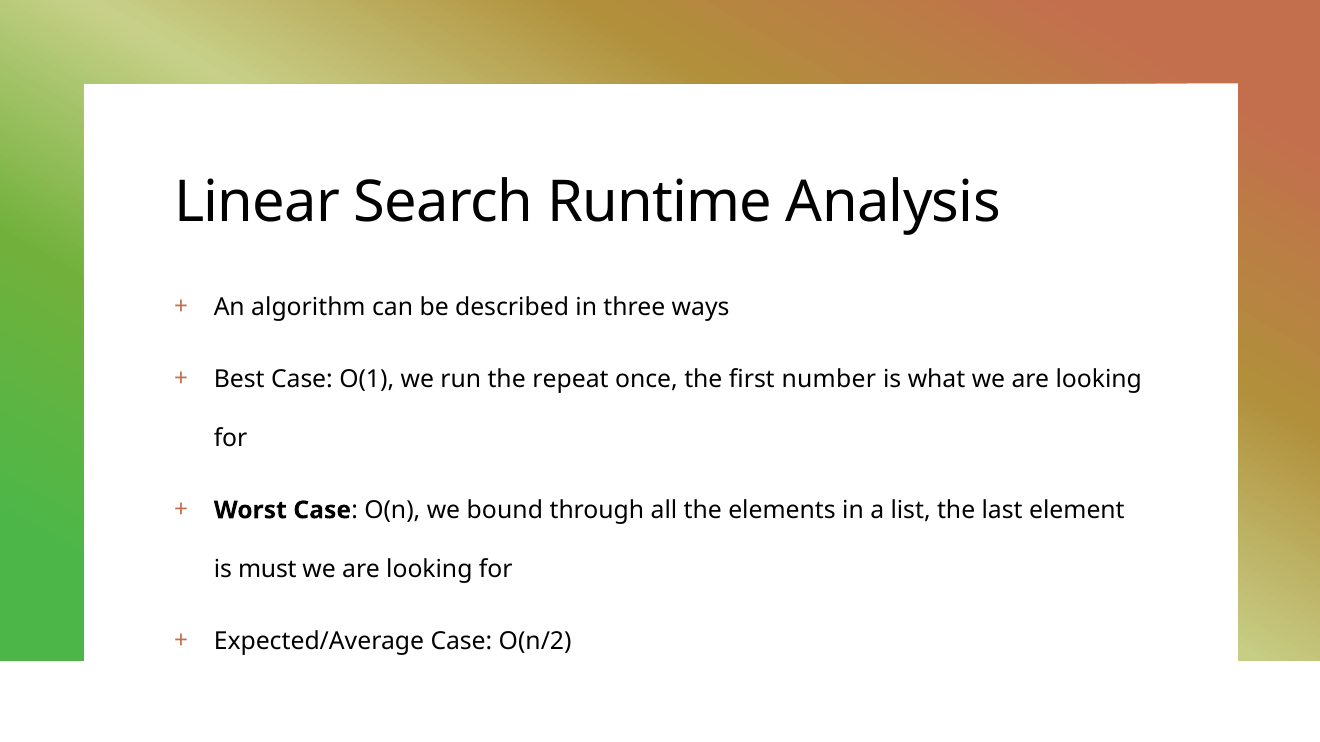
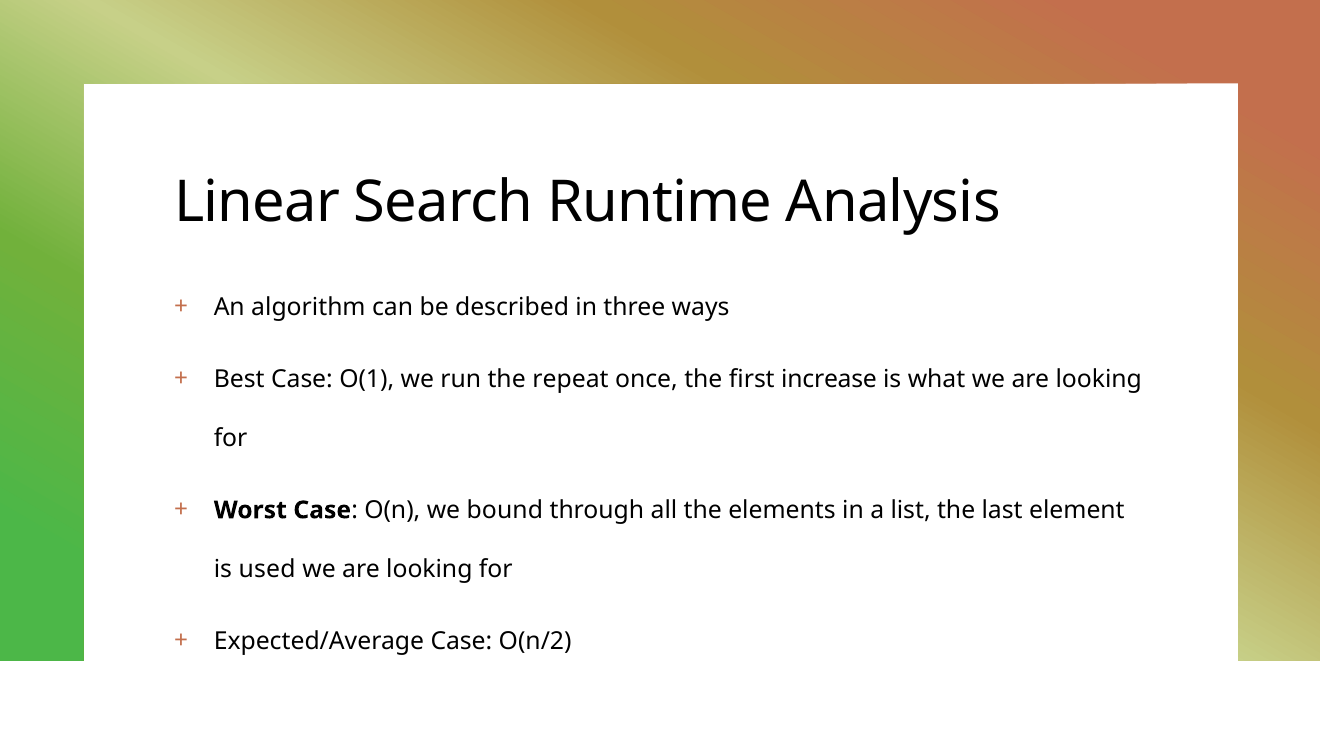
number: number -> increase
must: must -> used
